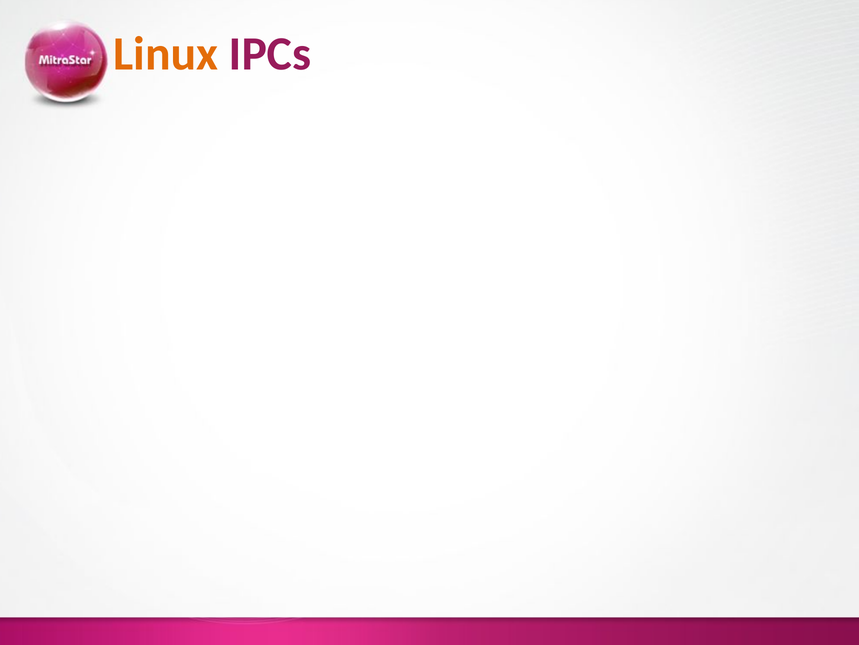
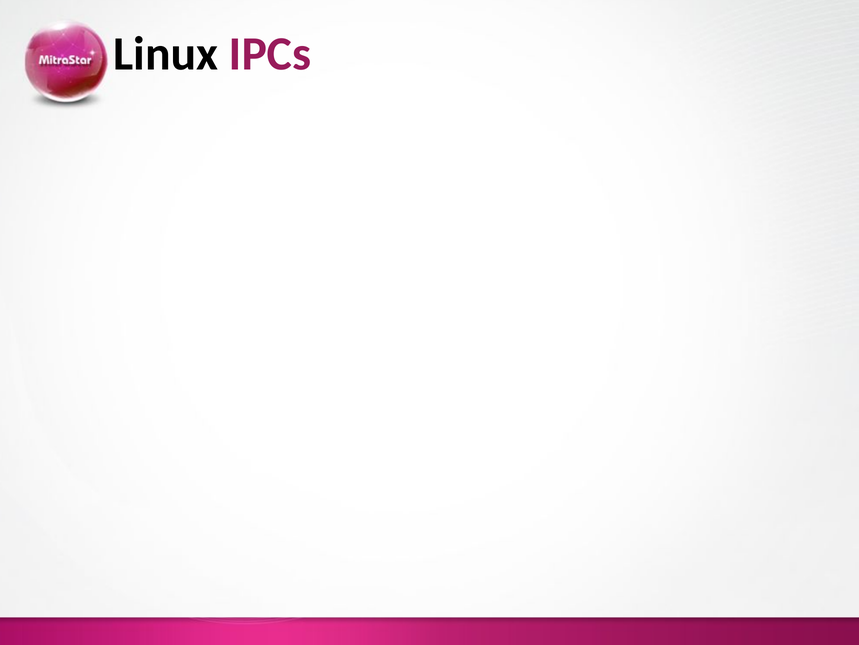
Linux colour: orange -> black
